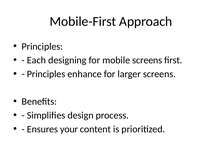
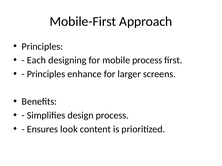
mobile screens: screens -> process
your: your -> look
